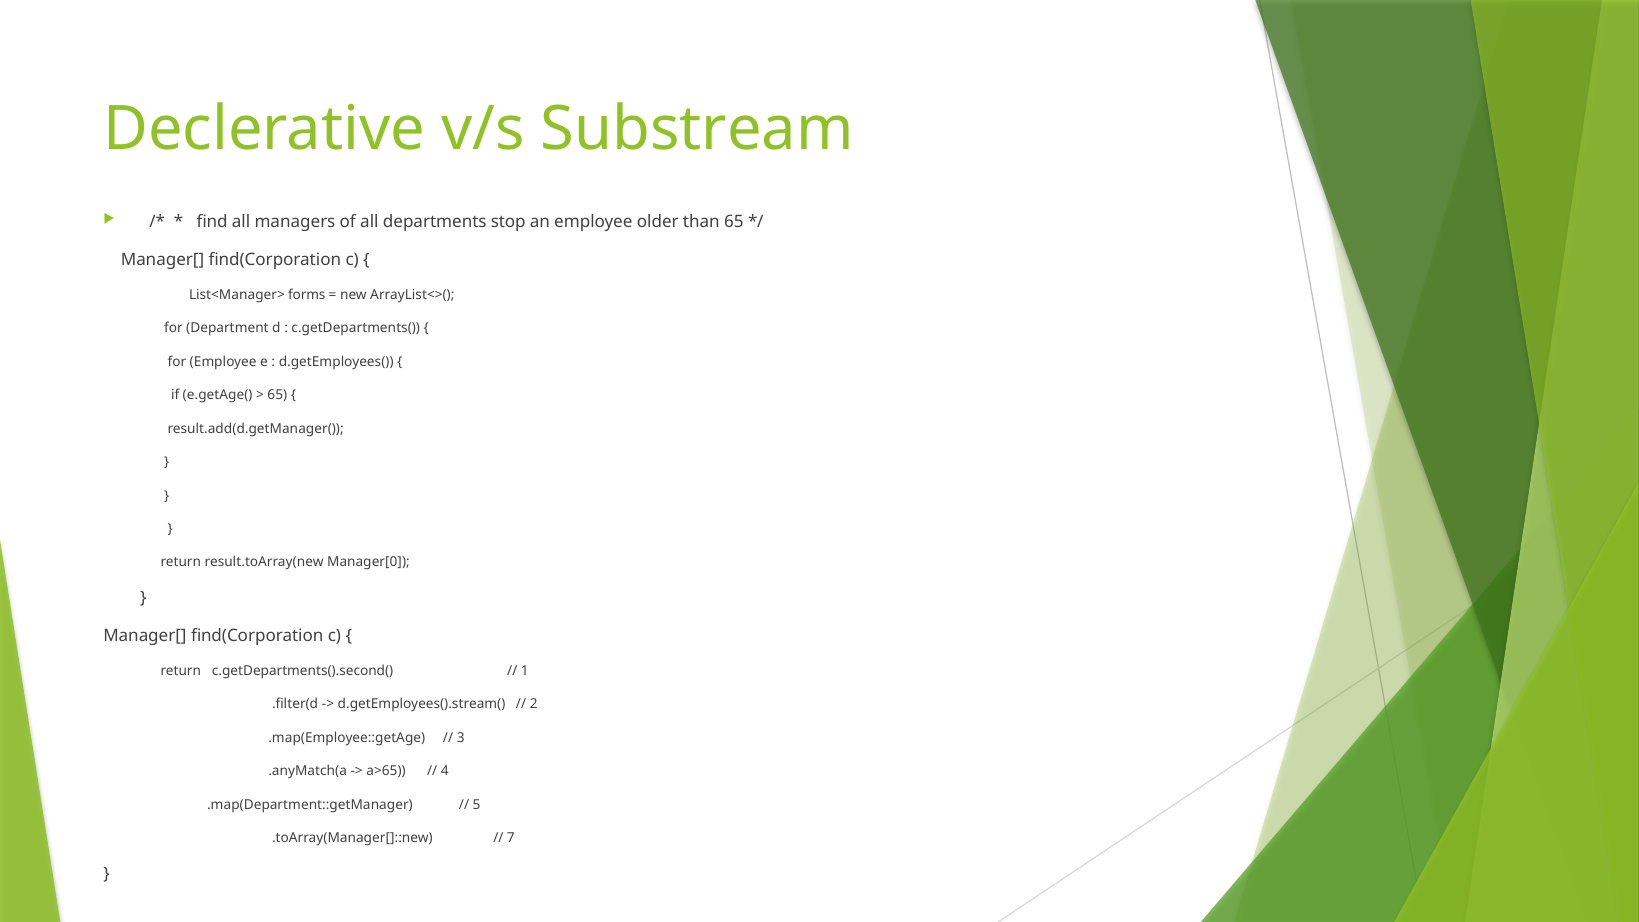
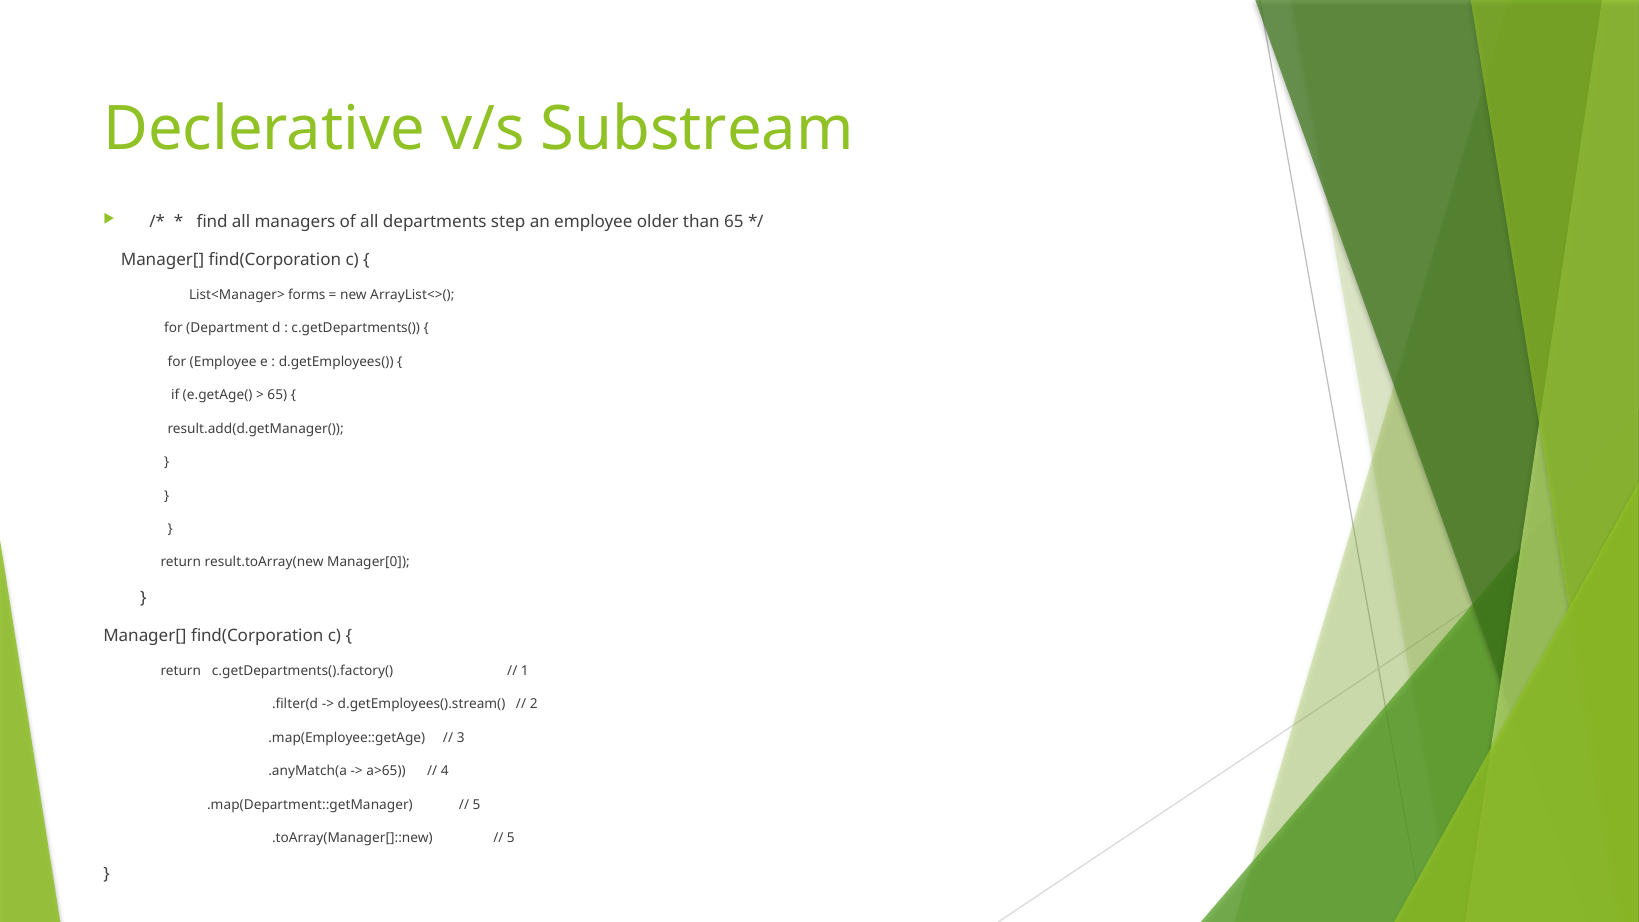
stop: stop -> step
c.getDepartments().second(: c.getDepartments().second( -> c.getDepartments().factory(
7 at (511, 838): 7 -> 5
